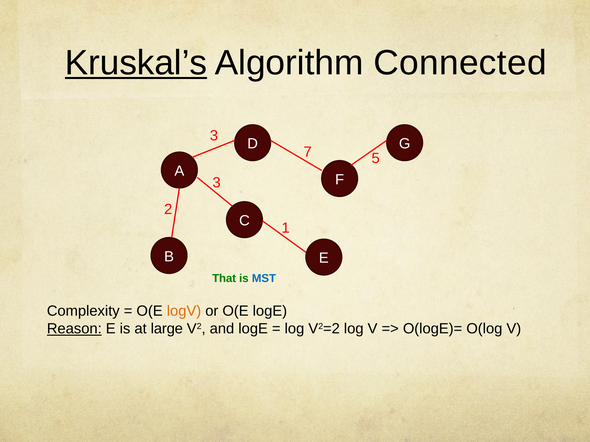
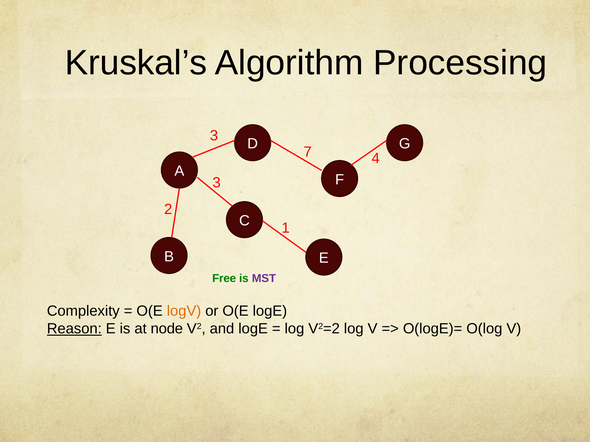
Kruskal’s underline: present -> none
Connected: Connected -> Processing
5: 5 -> 4
That: That -> Free
MST colour: blue -> purple
large: large -> node
